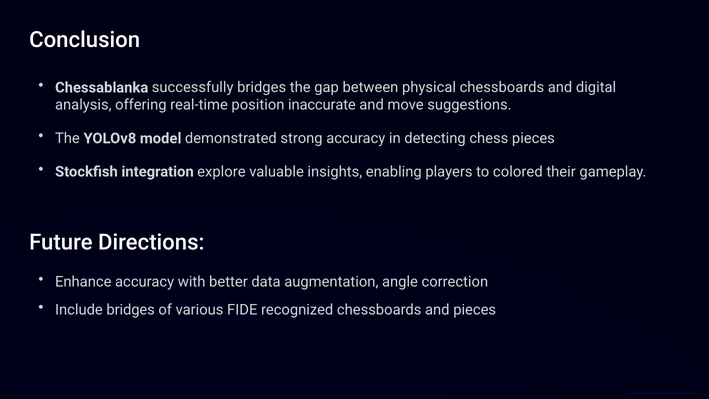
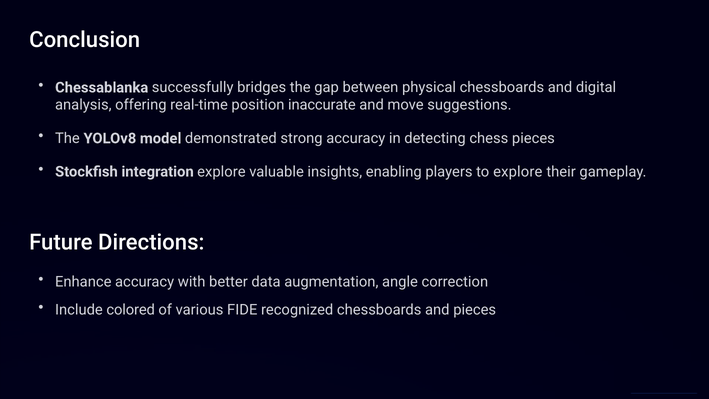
to colored: colored -> explore
Include bridges: bridges -> colored
